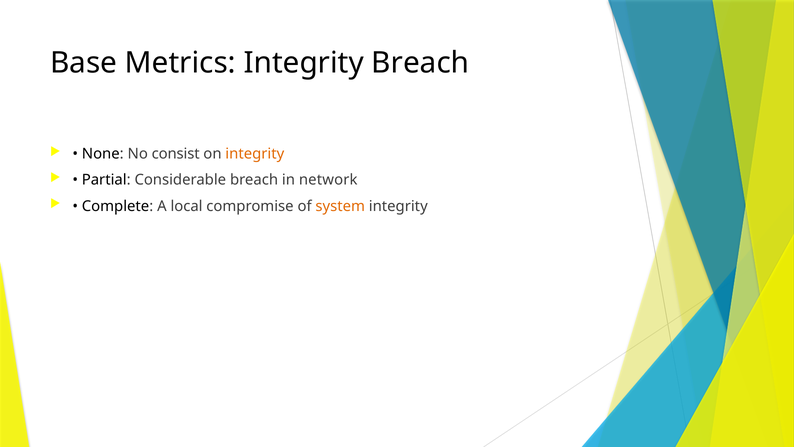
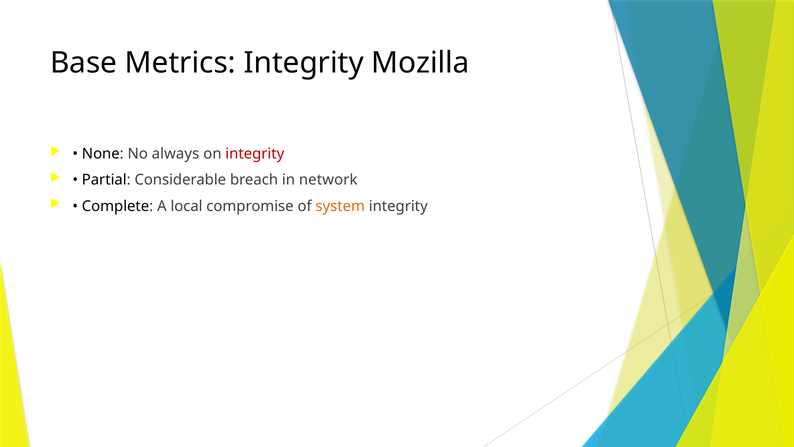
Integrity Breach: Breach -> Mozilla
consist: consist -> always
integrity at (255, 154) colour: orange -> red
